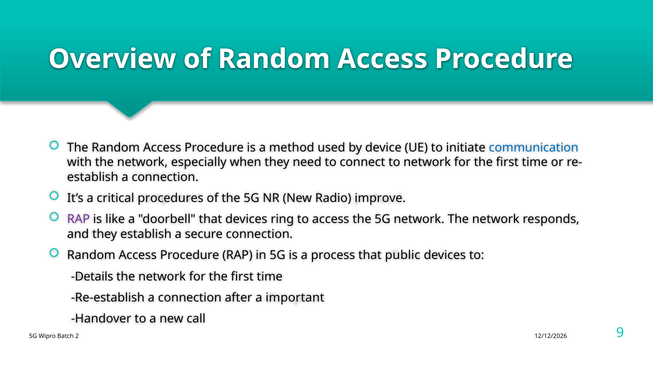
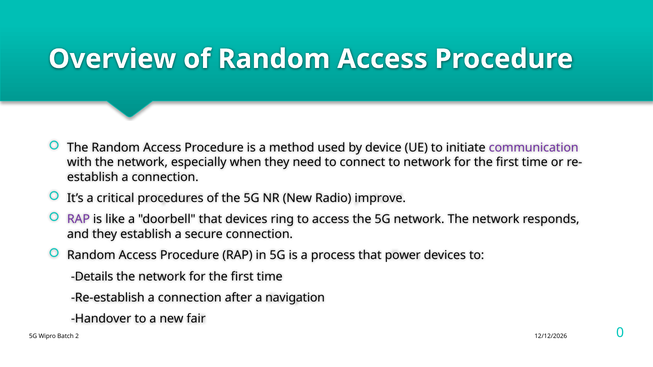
communication colour: blue -> purple
public: public -> power
important: important -> navigation
call: call -> fair
9: 9 -> 0
